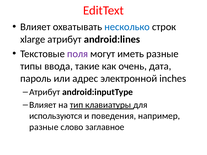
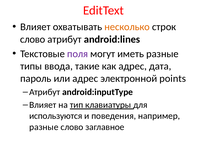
несколько colour: blue -> orange
xlarge at (33, 39): xlarge -> слово
как очень: очень -> адрес
inches: inches -> points
